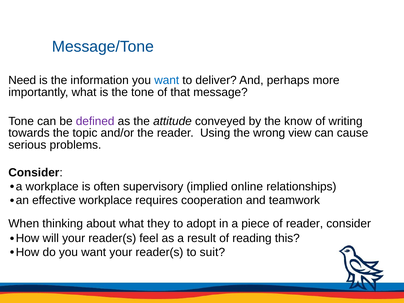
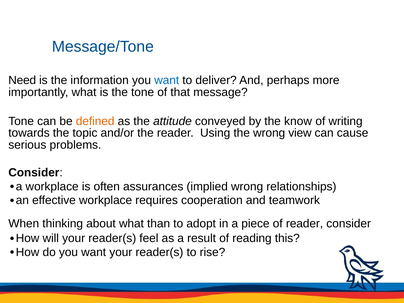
defined colour: purple -> orange
supervisory: supervisory -> assurances
implied online: online -> wrong
they: they -> than
suit: suit -> rise
